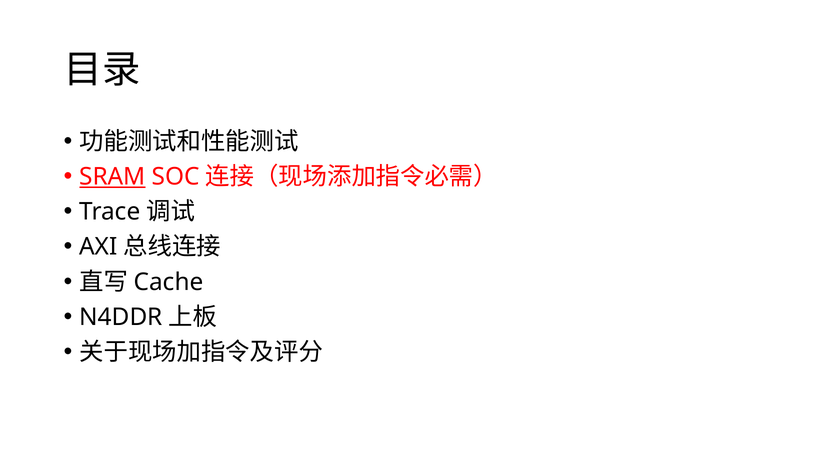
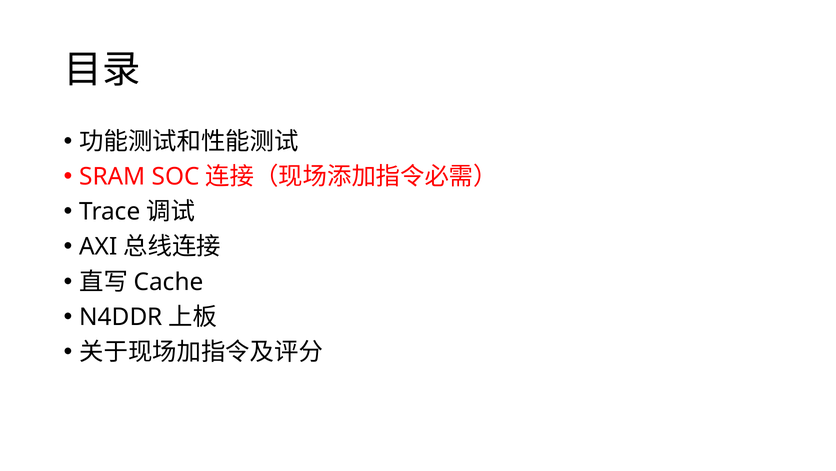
SRAM underline: present -> none
